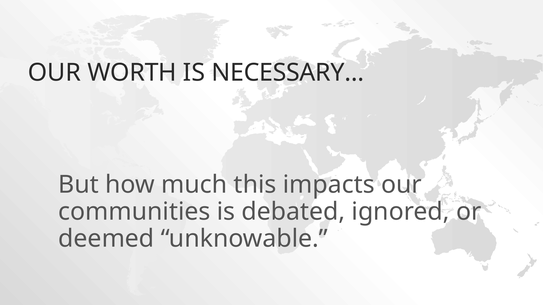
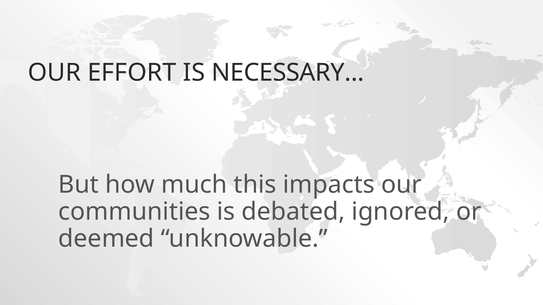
WORTH: WORTH -> EFFORT
